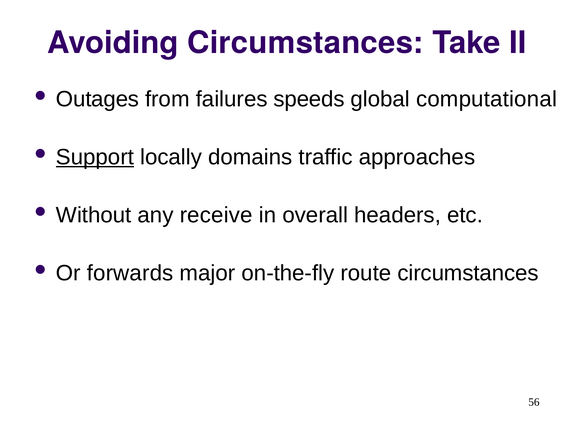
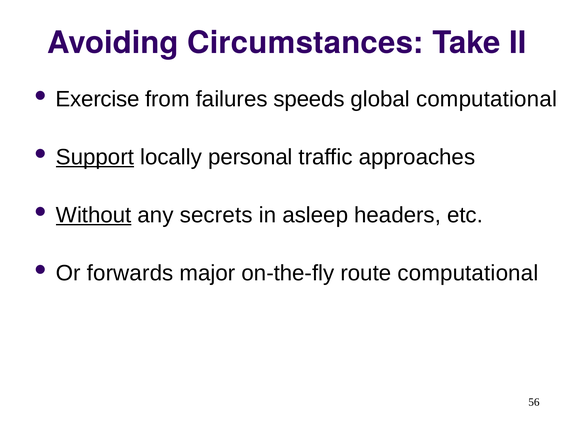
Outages: Outages -> Exercise
domains: domains -> personal
Without underline: none -> present
receive: receive -> secrets
overall: overall -> asleep
route circumstances: circumstances -> computational
